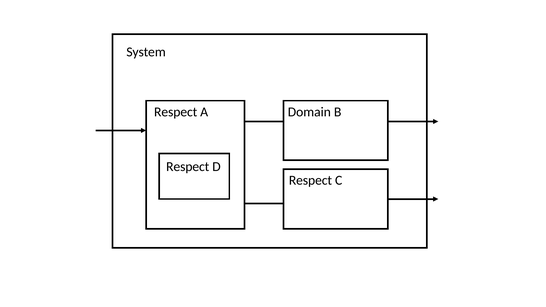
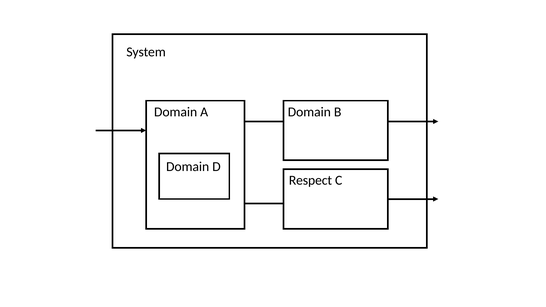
Respect at (176, 112): Respect -> Domain
Respect at (188, 167): Respect -> Domain
